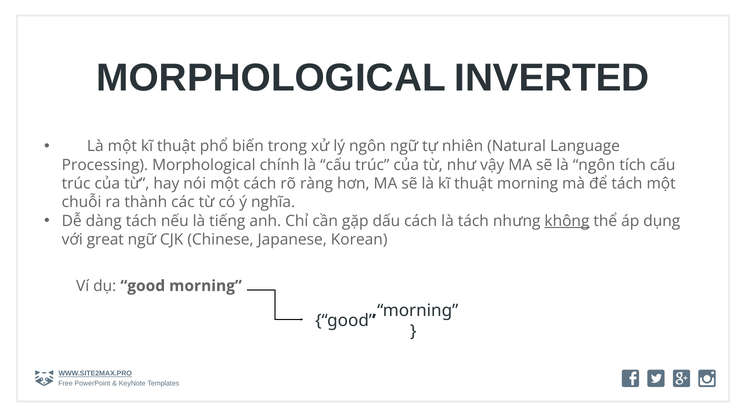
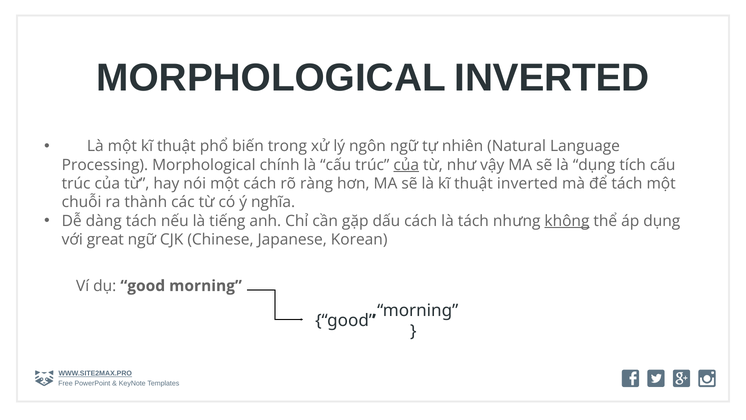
của at (406, 165) underline: none -> present
là ngôn: ngôn -> dụng
thuật morning: morning -> inverted
